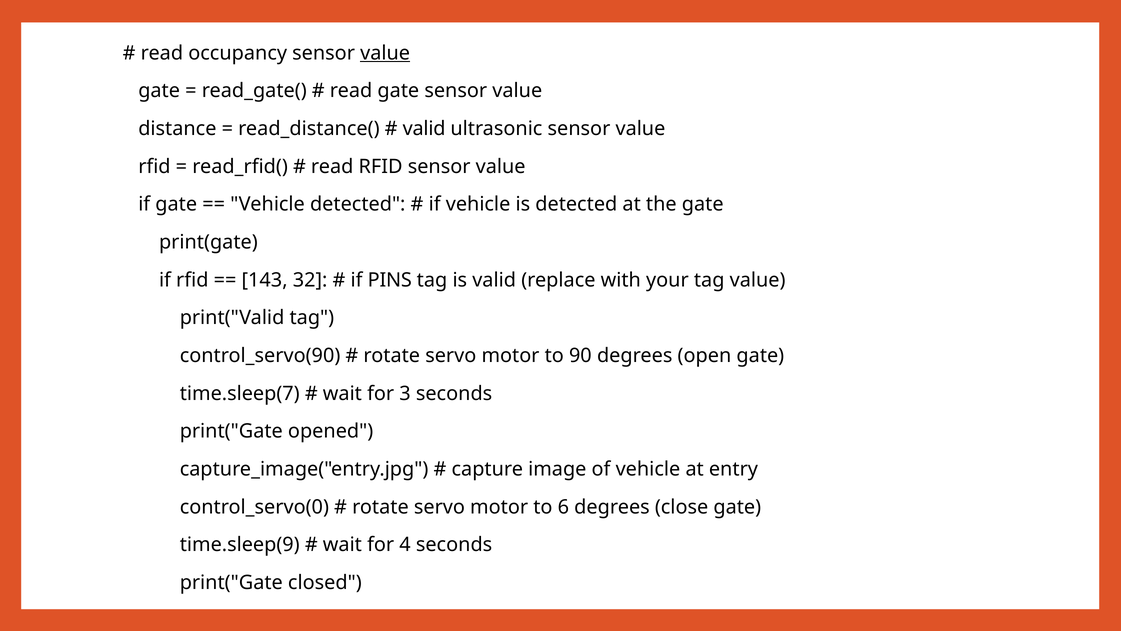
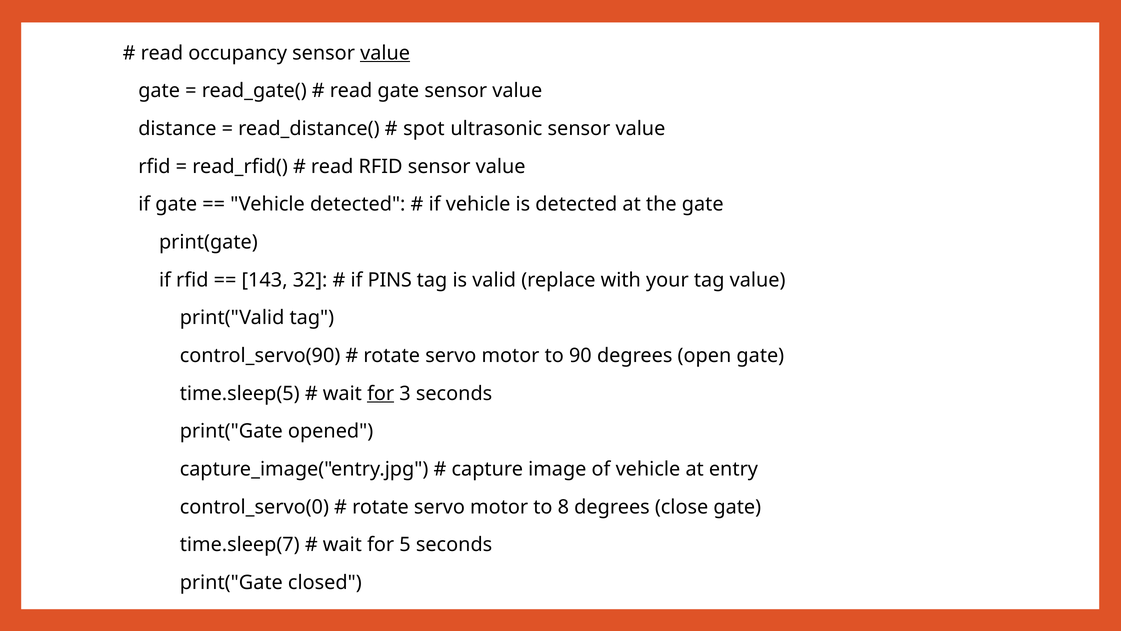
valid at (424, 129): valid -> spot
time.sleep(7: time.sleep(7 -> time.sleep(5
for at (381, 393) underline: none -> present
6: 6 -> 8
time.sleep(9: time.sleep(9 -> time.sleep(7
4: 4 -> 5
